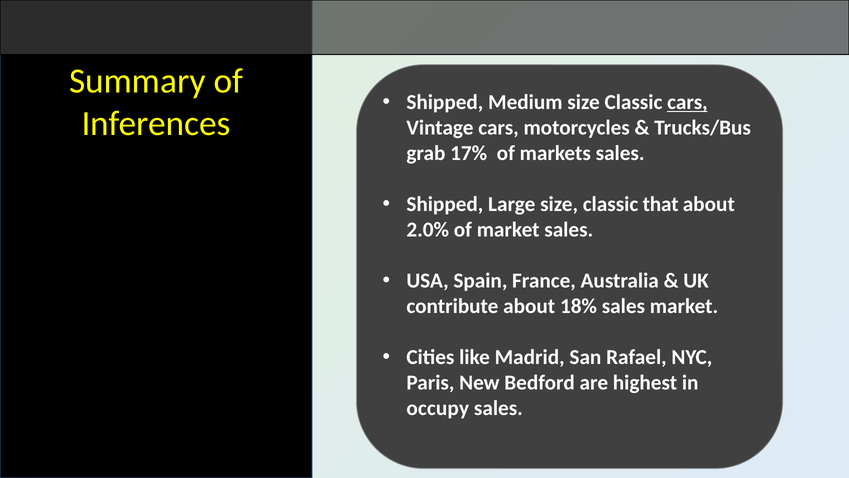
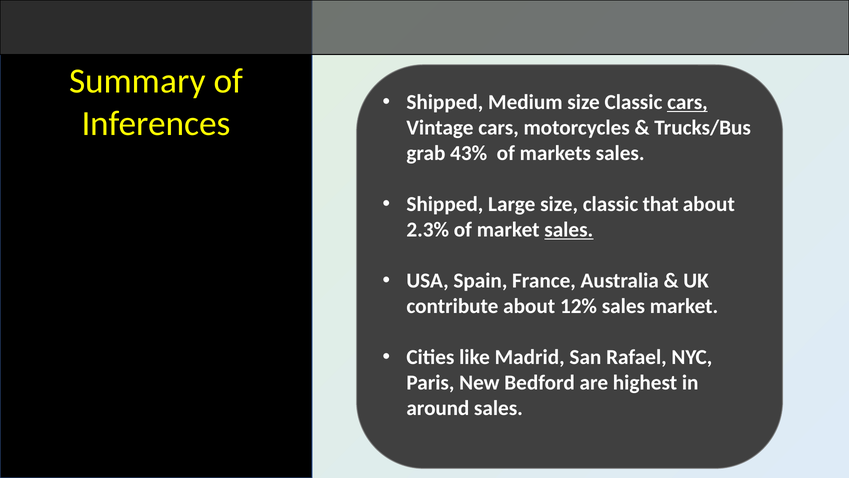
17%: 17% -> 43%
2.0%: 2.0% -> 2.3%
sales at (569, 230) underline: none -> present
18%: 18% -> 12%
occupy: occupy -> around
